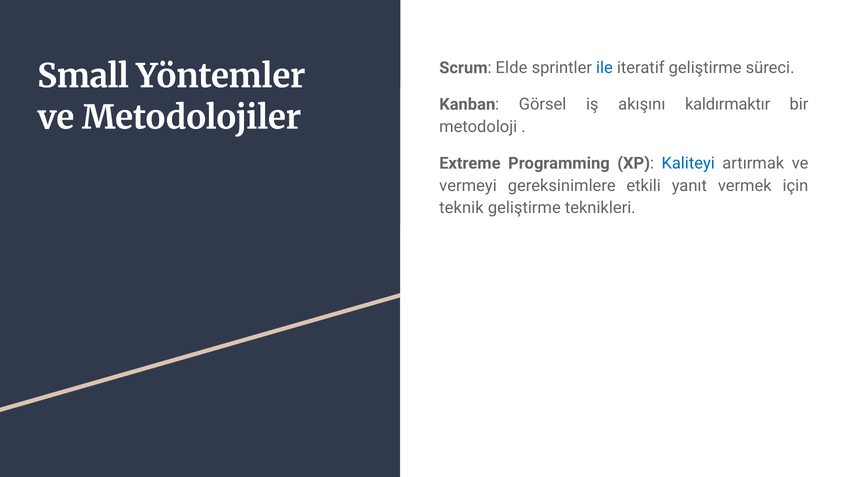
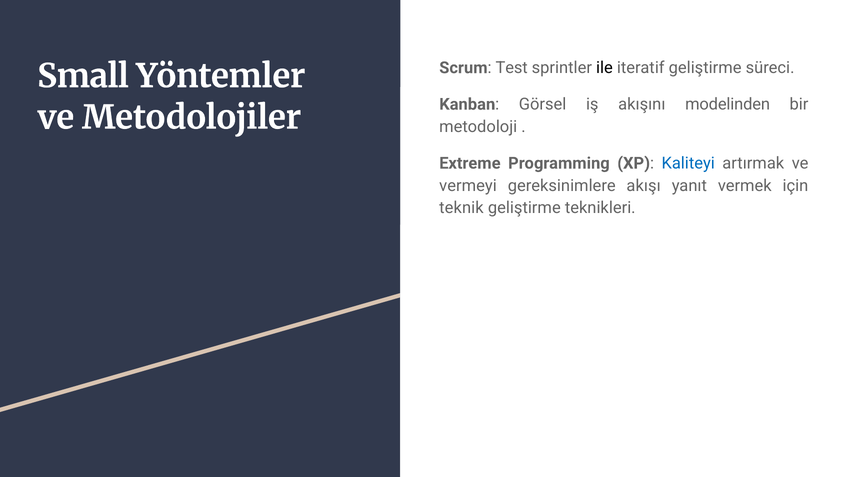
Elde: Elde -> Test
ile colour: blue -> black
kaldırmaktır: kaldırmaktır -> modelinden
etkili: etkili -> akışı
